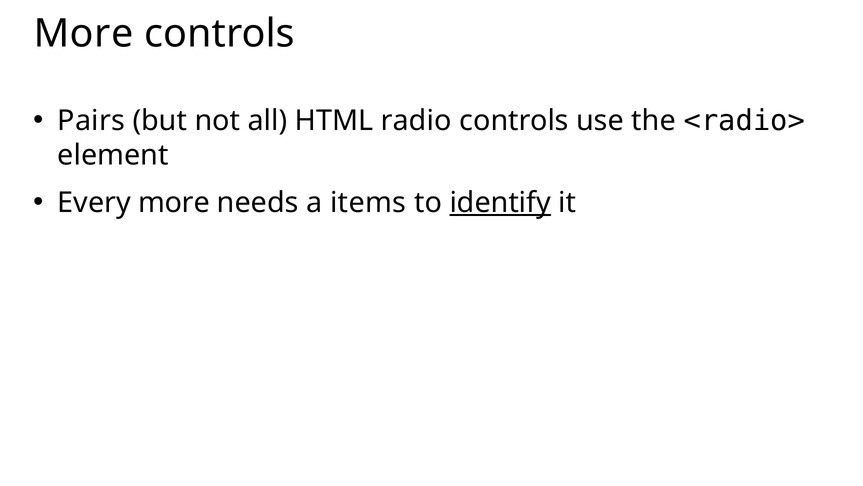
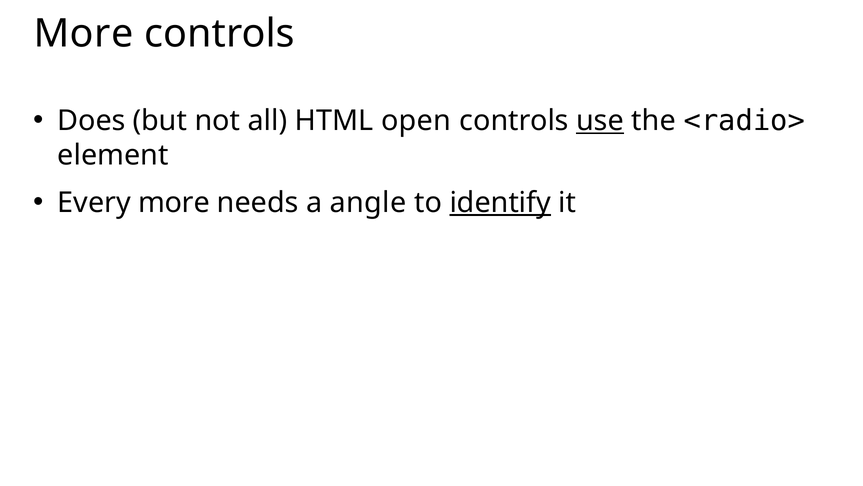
Pairs: Pairs -> Does
radio: radio -> open
use underline: none -> present
items: items -> angle
